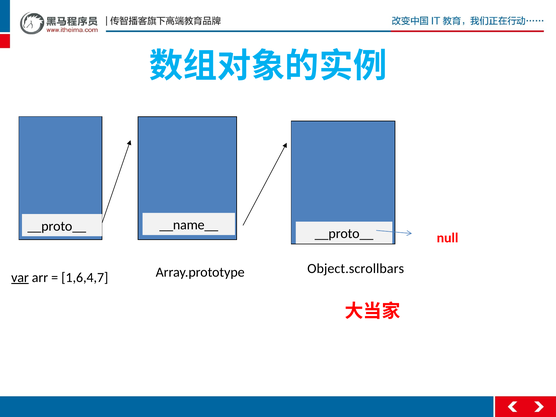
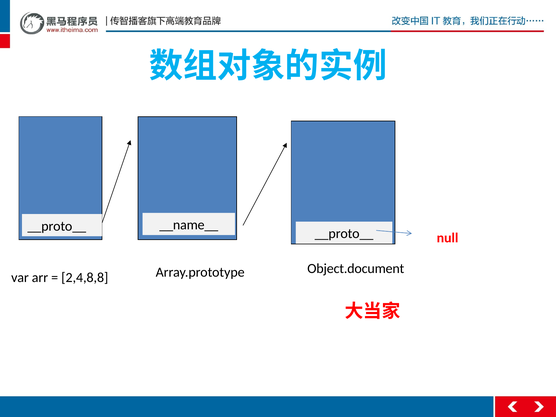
Object.scrollbars: Object.scrollbars -> Object.document
var underline: present -> none
1,6,4,7: 1,6,4,7 -> 2,4,8,8
